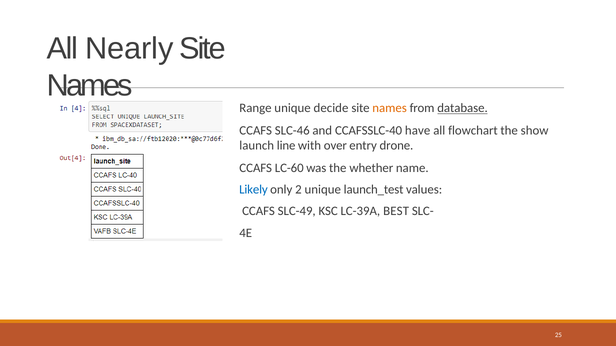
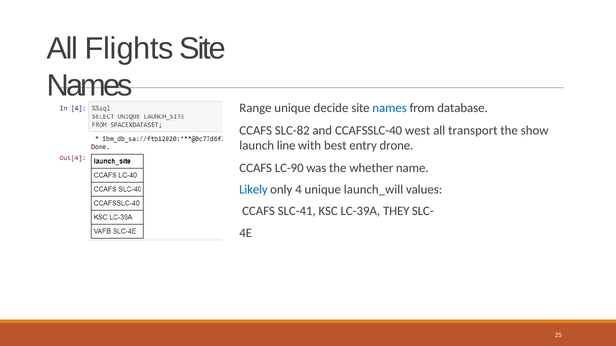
Nearly: Nearly -> Flights
names at (390, 108) colour: orange -> blue
database underline: present -> none
SLC-46: SLC-46 -> SLC-82
have: have -> west
flowchart: flowchart -> transport
over: over -> best
LC-60: LC-60 -> LC-90
2: 2 -> 4
launch_test: launch_test -> launch_will
SLC-49: SLC-49 -> SLC-41
BEST: BEST -> THEY
